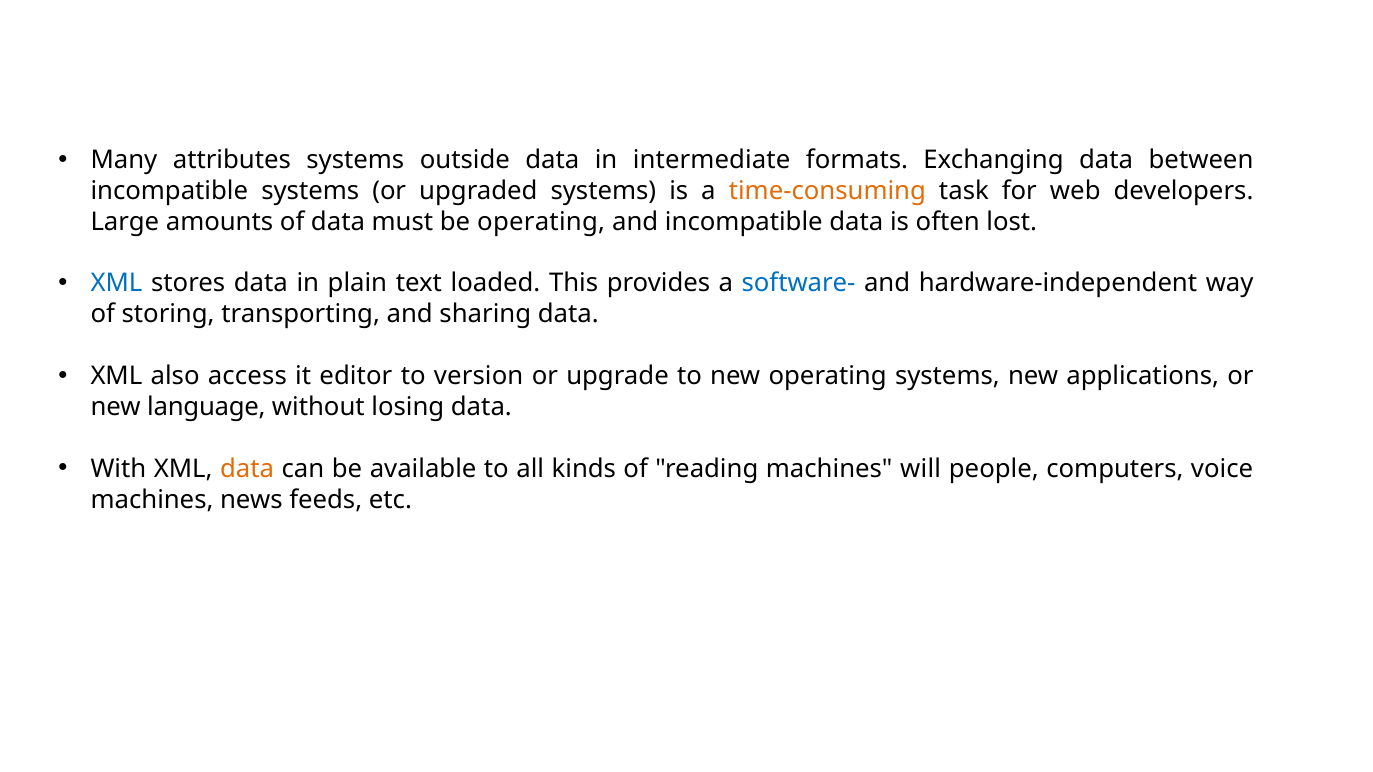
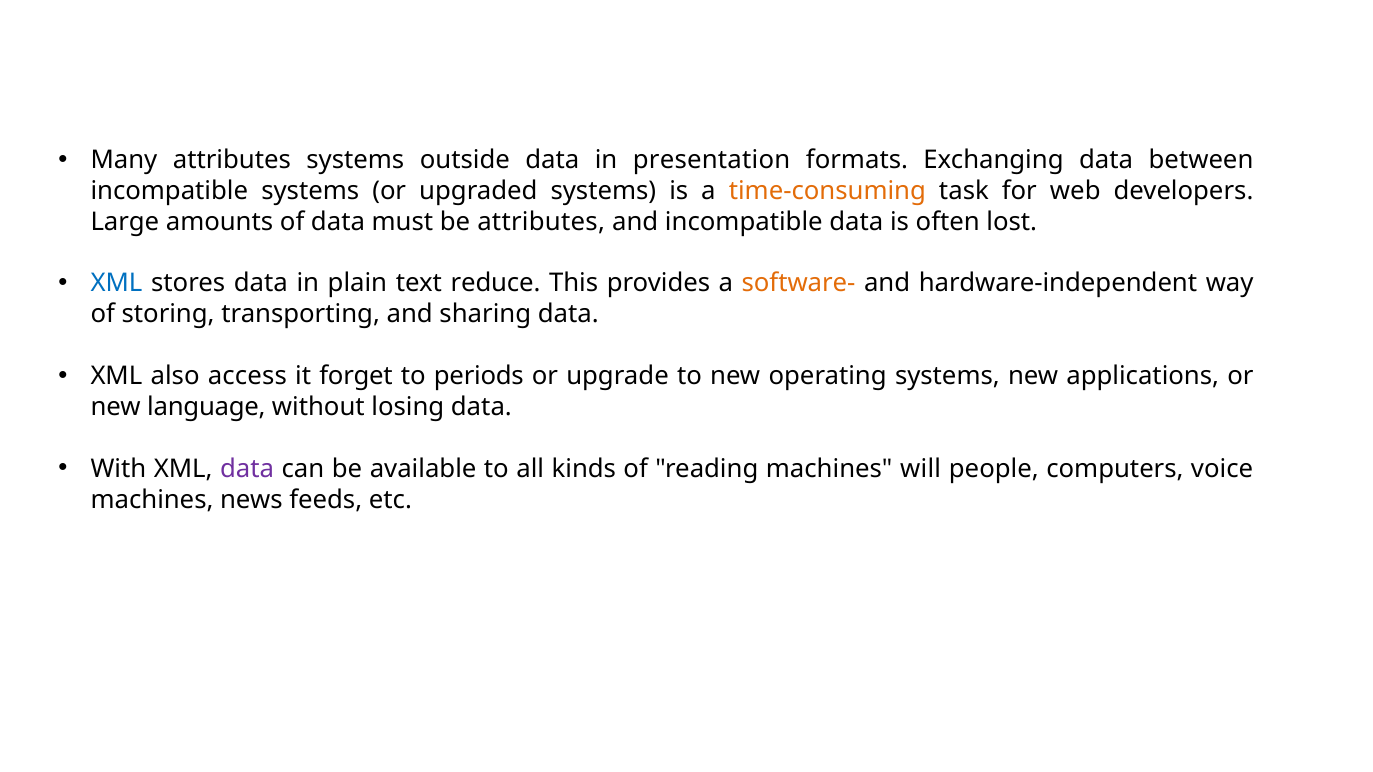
intermediate: intermediate -> presentation
be operating: operating -> attributes
loaded: loaded -> reduce
software- colour: blue -> orange
editor: editor -> forget
version: version -> periods
data at (247, 469) colour: orange -> purple
